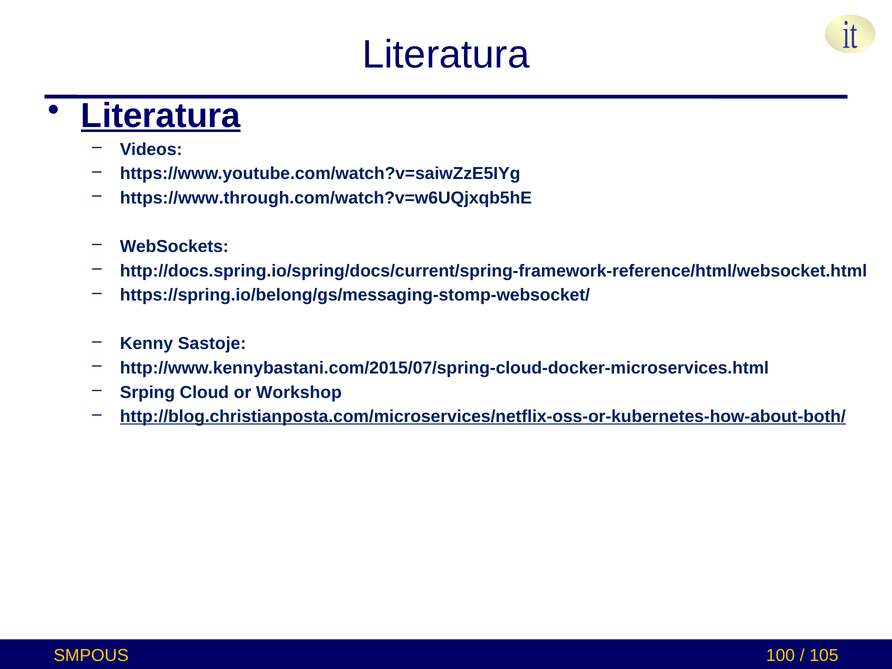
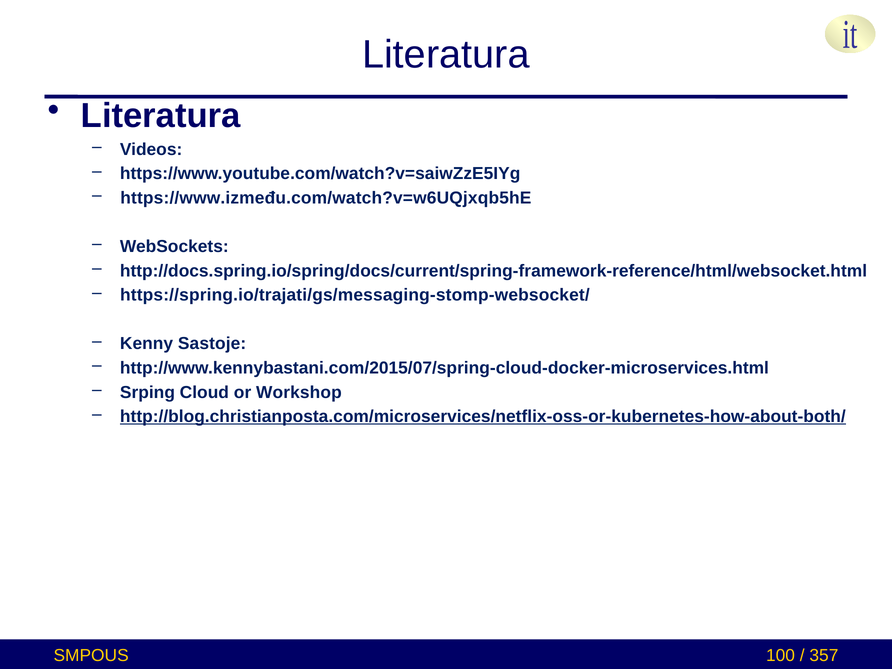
Literatura at (161, 116) underline: present -> none
https://www.through.com/watch?v=w6UQjxqb5hE: https://www.through.com/watch?v=w6UQjxqb5hE -> https://www.između.com/watch?v=w6UQjxqb5hE
https://spring.io/belong/gs/messaging-stomp-websocket/: https://spring.io/belong/gs/messaging-stomp-websocket/ -> https://spring.io/trajati/gs/messaging-stomp-websocket/
105: 105 -> 357
